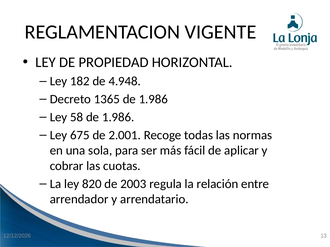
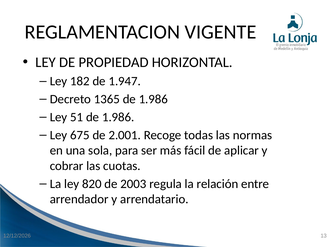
4.948: 4.948 -> 1.947
58: 58 -> 51
